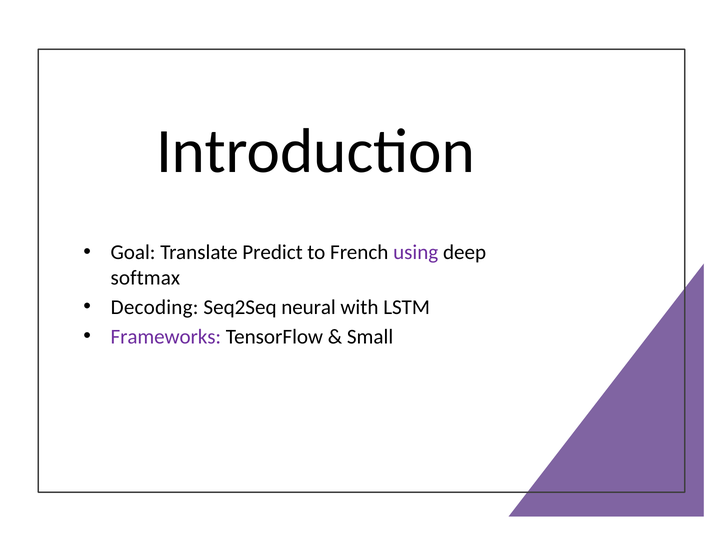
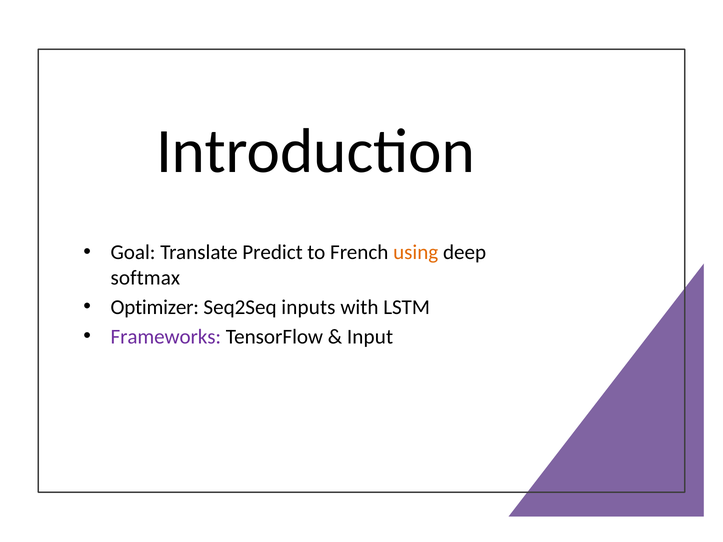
using colour: purple -> orange
Decoding: Decoding -> Optimizer
neural: neural -> inputs
Small: Small -> Input
